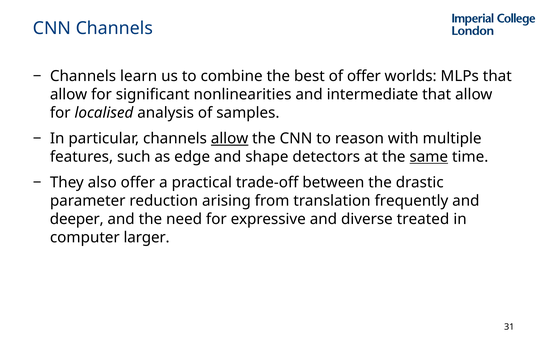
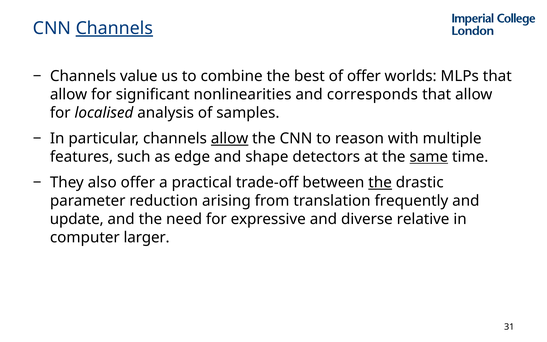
Channels at (114, 28) underline: none -> present
learn: learn -> value
intermediate: intermediate -> corresponds
the at (380, 183) underline: none -> present
deeper: deeper -> update
treated: treated -> relative
